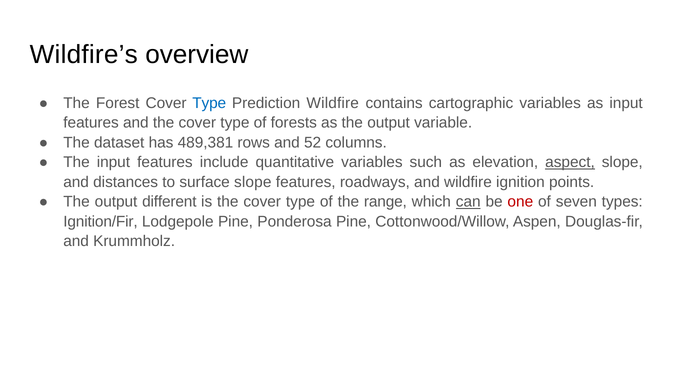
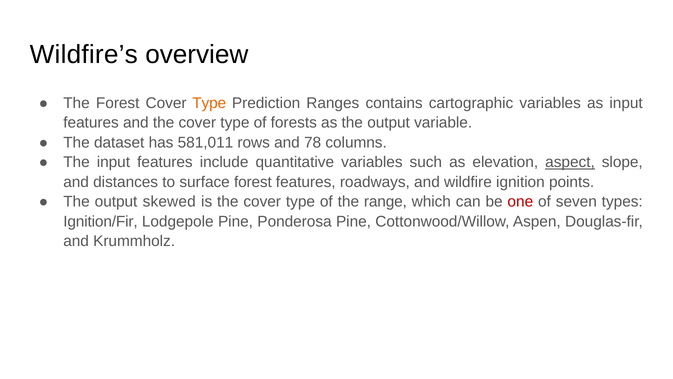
Type at (209, 103) colour: blue -> orange
Prediction Wildfire: Wildfire -> Ranges
489,381: 489,381 -> 581,011
52: 52 -> 78
surface slope: slope -> forest
different: different -> skewed
can underline: present -> none
